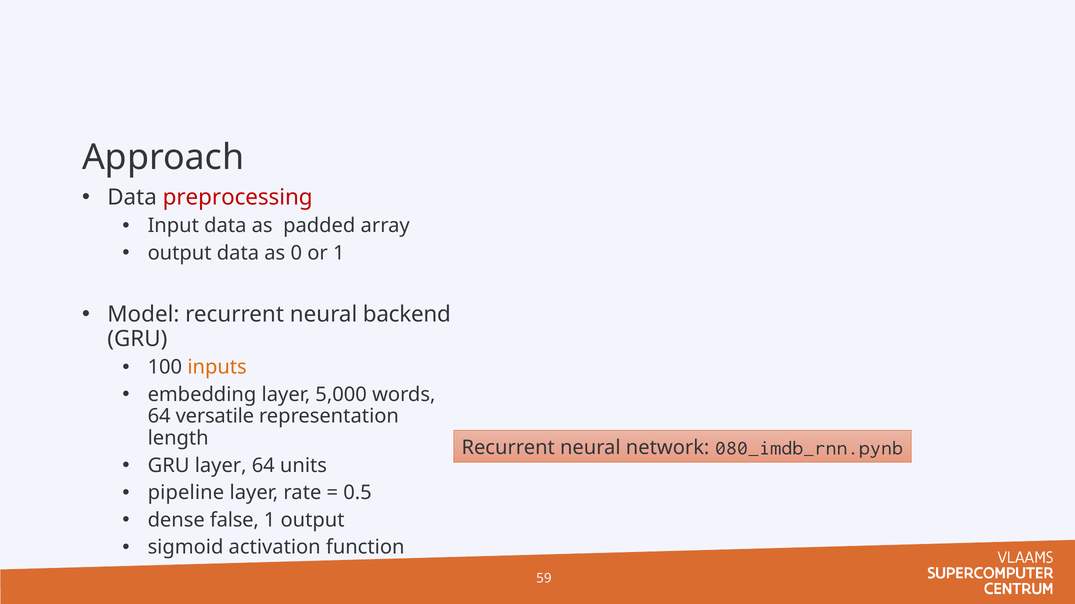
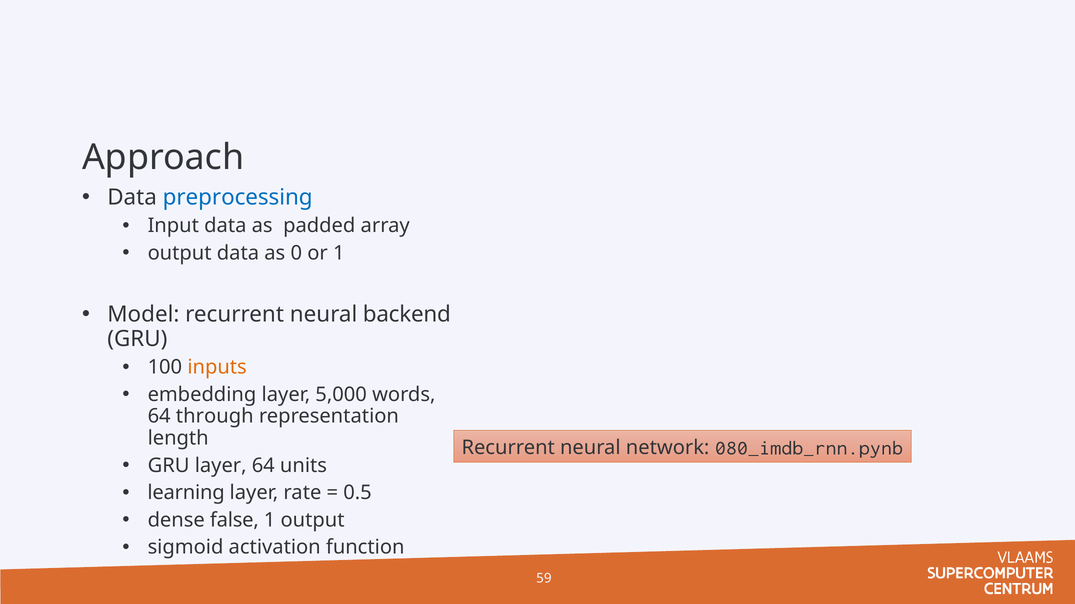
preprocessing colour: red -> blue
versatile: versatile -> through
pipeline: pipeline -> learning
